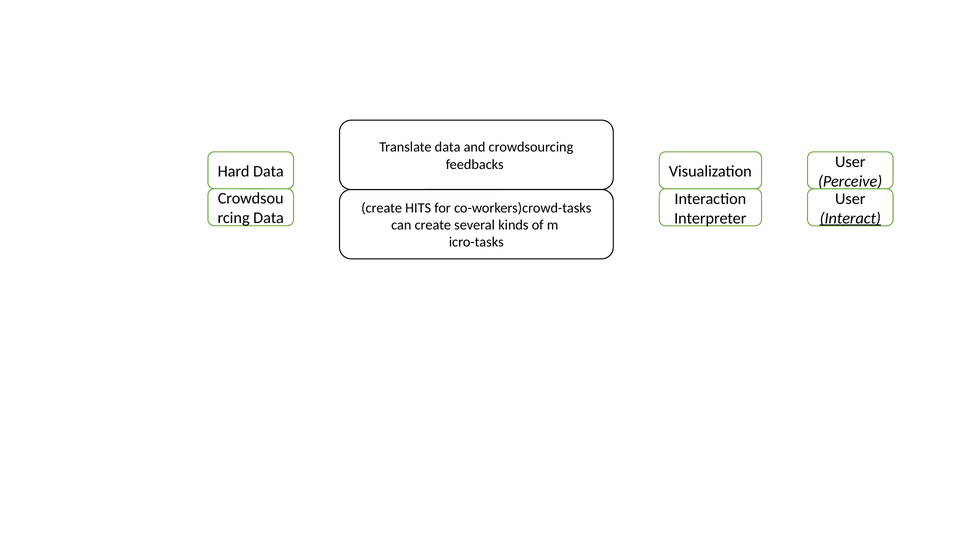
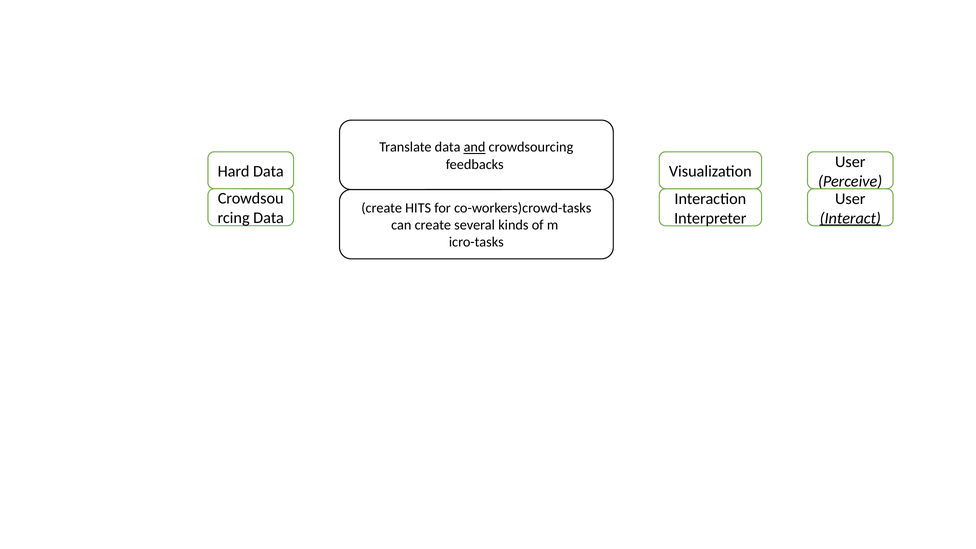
and underline: none -> present
